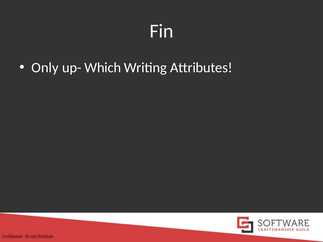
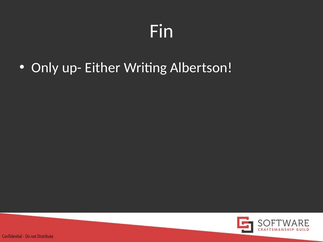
Which: Which -> Either
Attributes: Attributes -> Albertson
